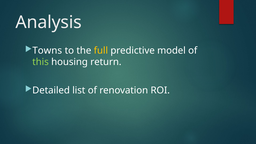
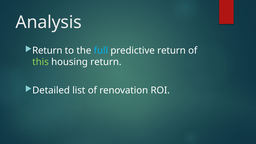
Towns at (47, 51): Towns -> Return
full colour: yellow -> light blue
predictive model: model -> return
